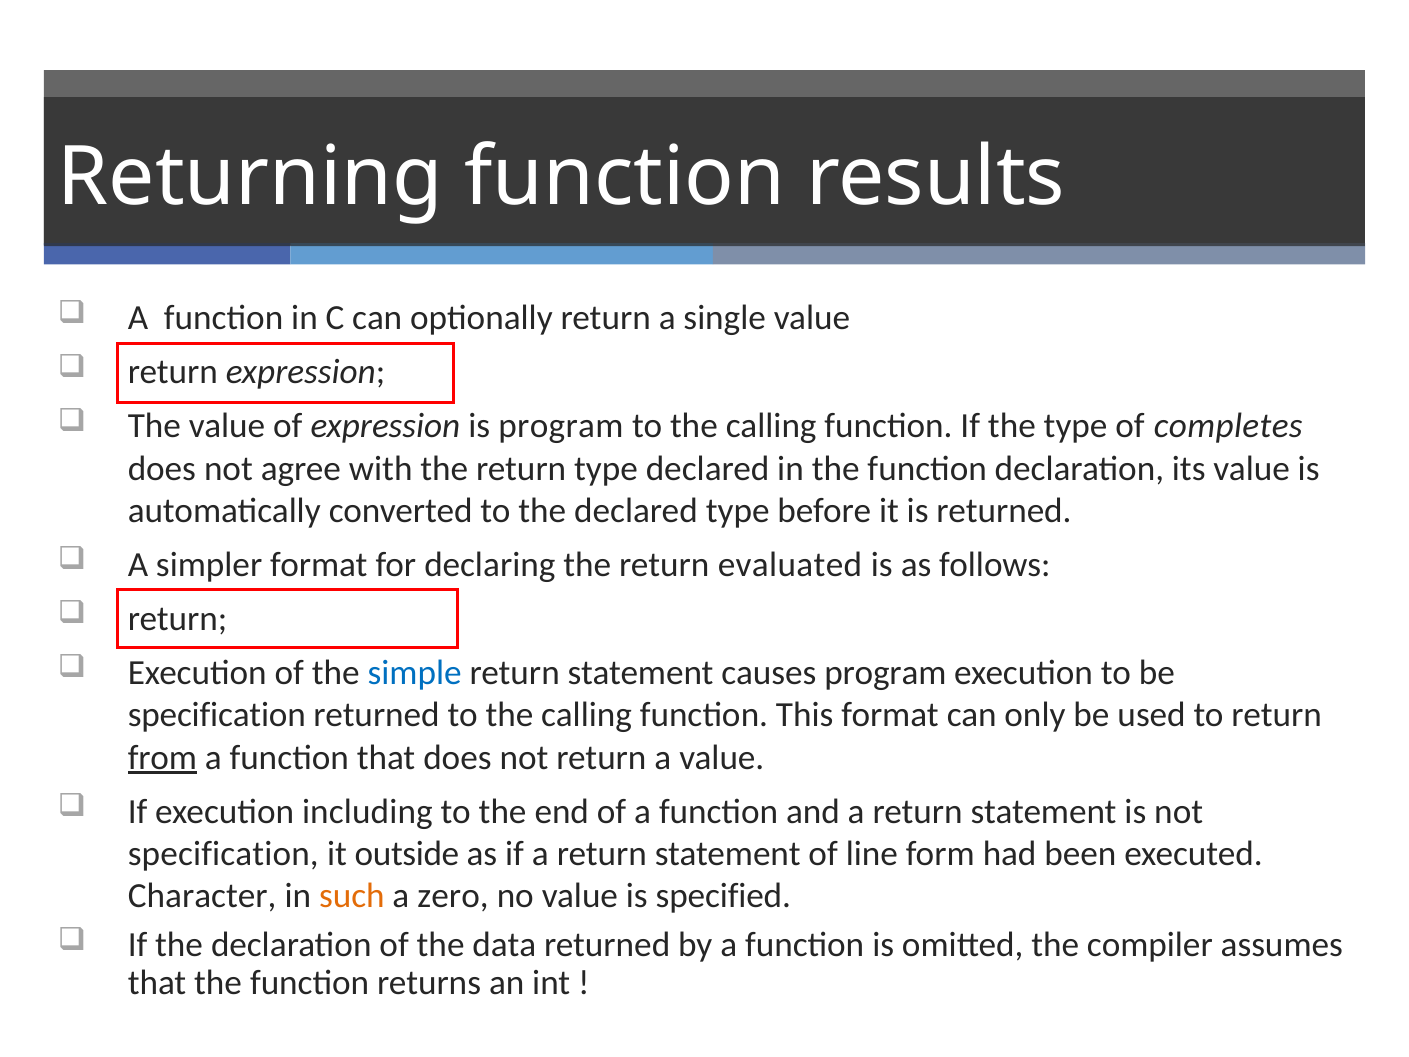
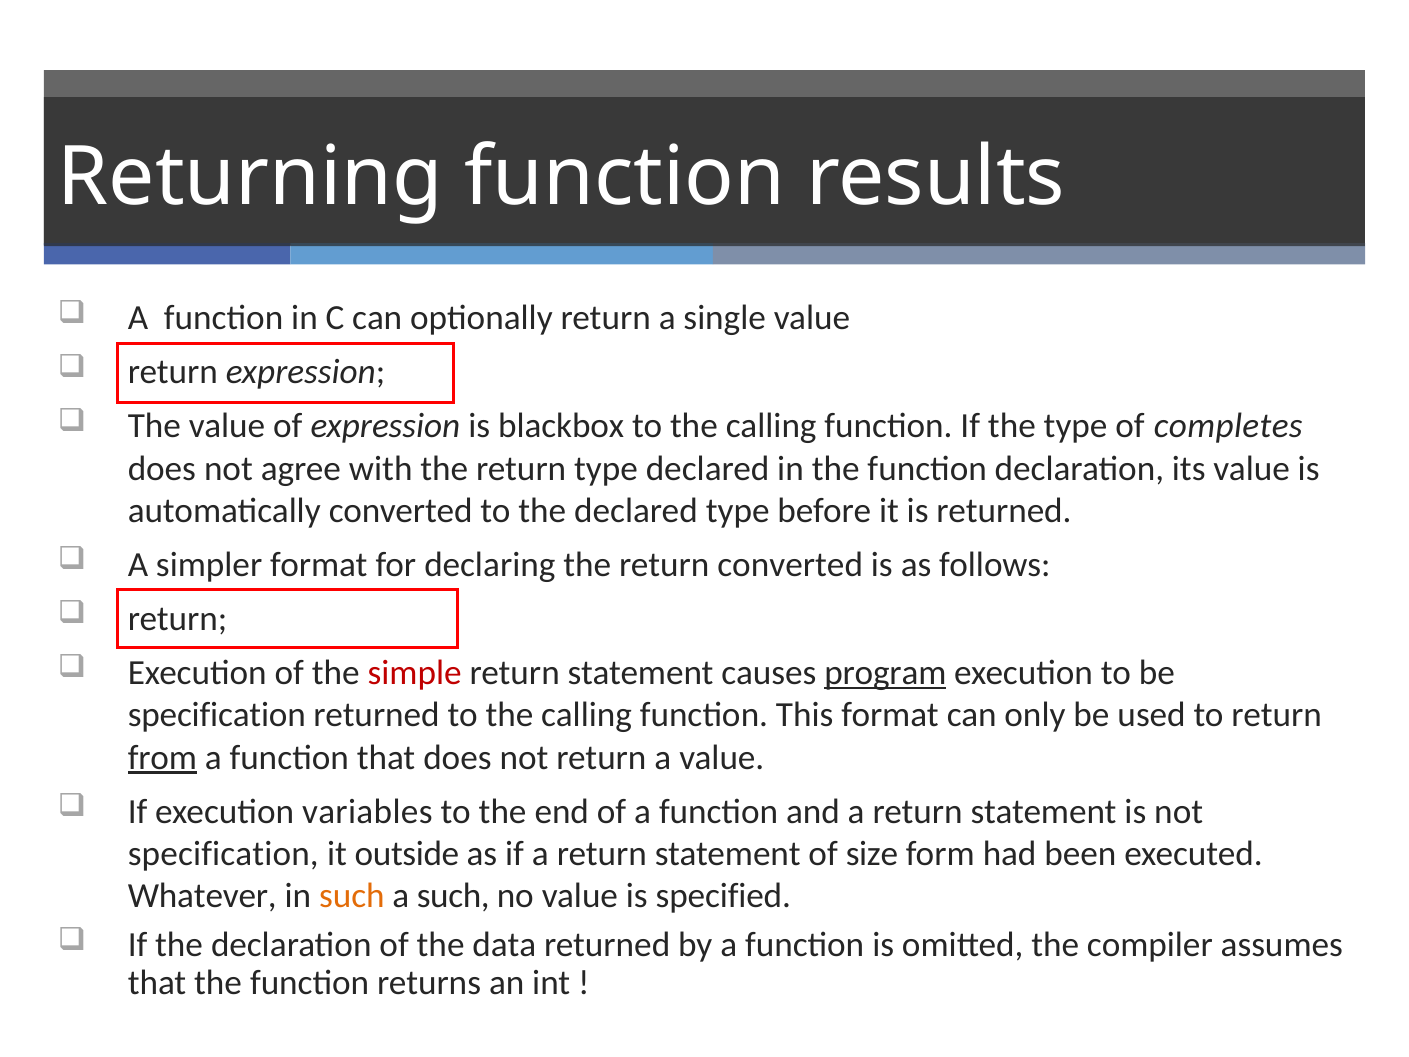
is program: program -> blackbox
return evaluated: evaluated -> converted
simple colour: blue -> red
program at (885, 673) underline: none -> present
including: including -> variables
line: line -> size
Character: Character -> Whatever
a zero: zero -> such
